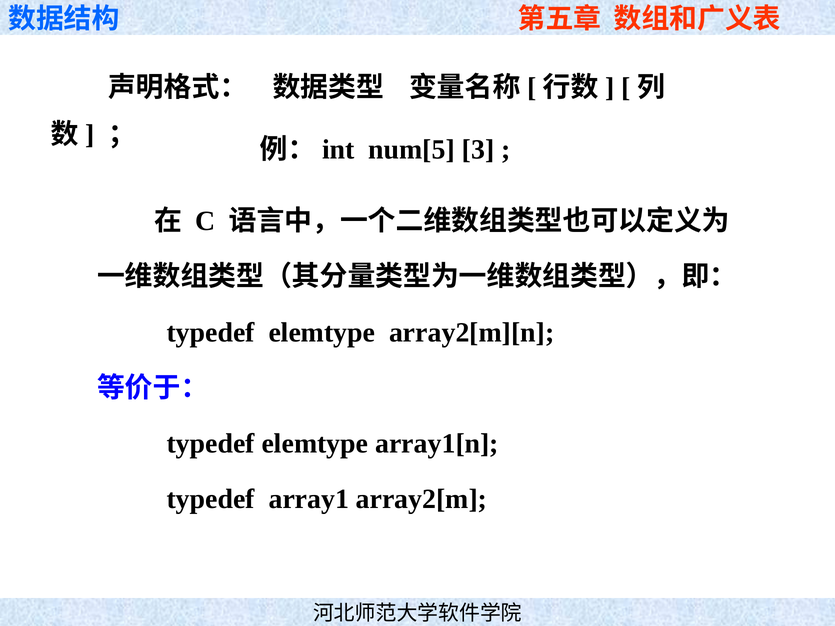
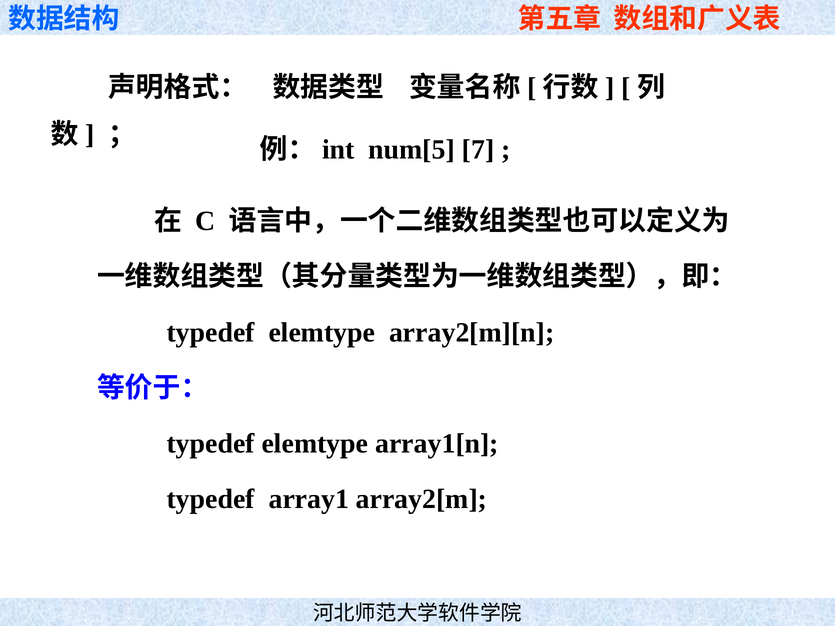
3: 3 -> 7
